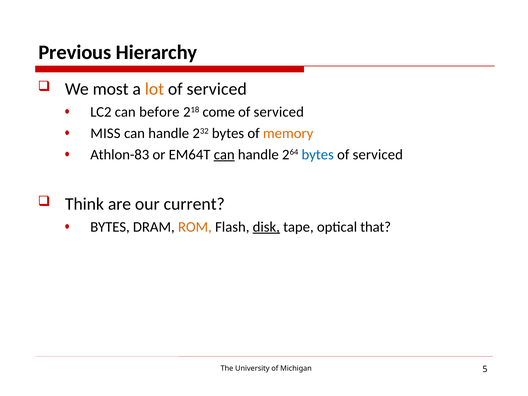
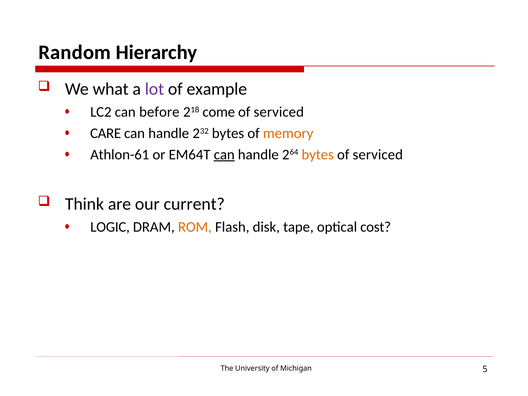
Previous: Previous -> Random
most: most -> what
lot colour: orange -> purple
serviced at (217, 89): serviced -> example
MISS: MISS -> CARE
Athlon-83: Athlon-83 -> Athlon-61
bytes at (318, 155) colour: blue -> orange
BYTES at (110, 227): BYTES -> LOGIC
disk underline: present -> none
that: that -> cost
